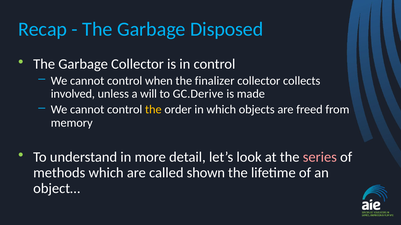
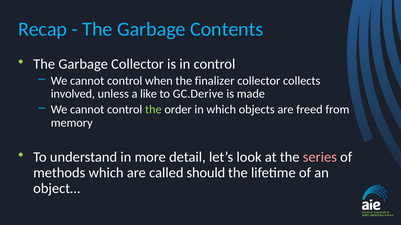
Disposed: Disposed -> Contents
will: will -> like
the at (153, 110) colour: yellow -> light green
shown: shown -> should
